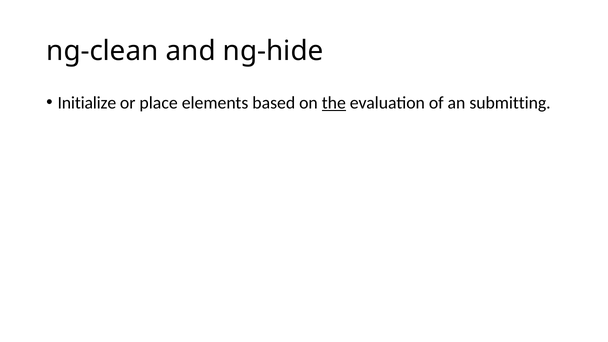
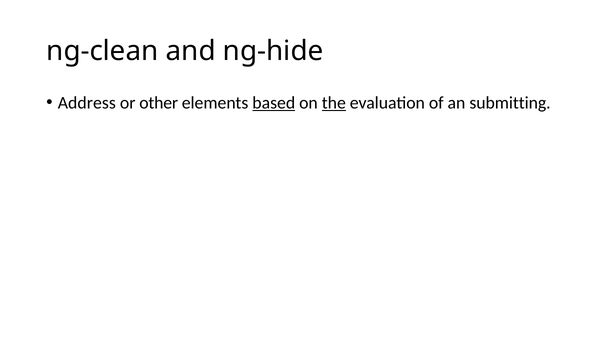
Initialize: Initialize -> Address
place: place -> other
based underline: none -> present
